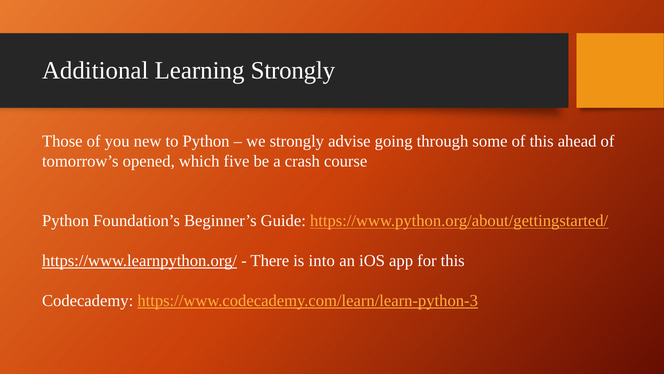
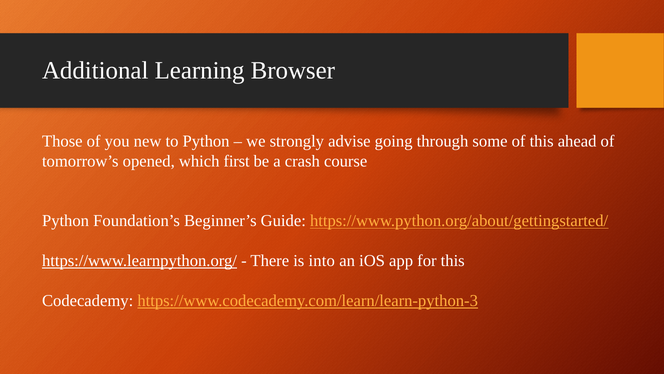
Learning Strongly: Strongly -> Browser
five: five -> first
